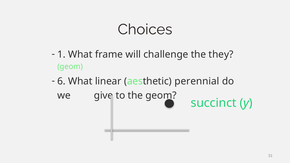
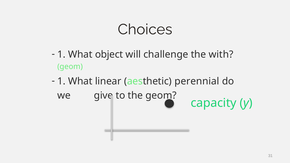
frame: frame -> object
they: they -> with
6 at (61, 81): 6 -> 1
succinct: succinct -> capacity
